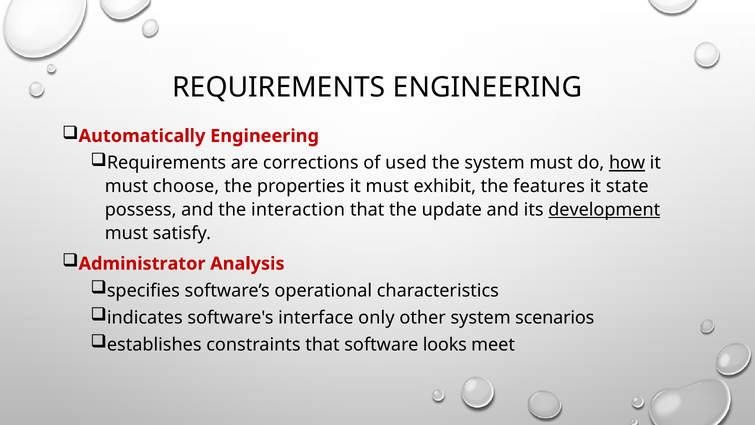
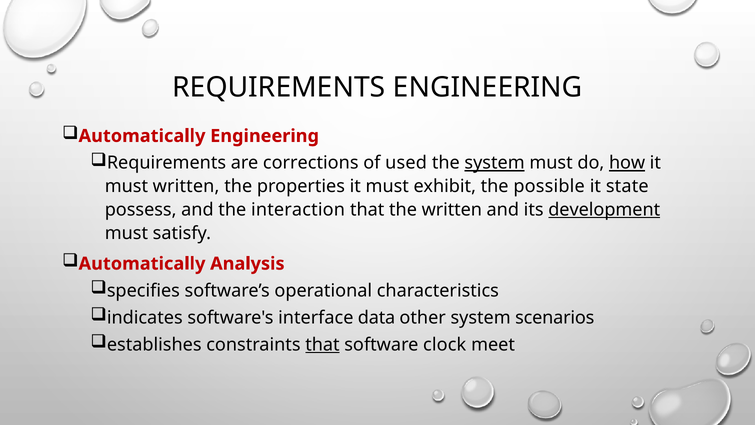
system at (495, 163) underline: none -> present
must choose: choose -> written
features: features -> possible
the update: update -> written
Administrator at (142, 264): Administrator -> Automatically
only: only -> data
that at (322, 344) underline: none -> present
looks: looks -> clock
